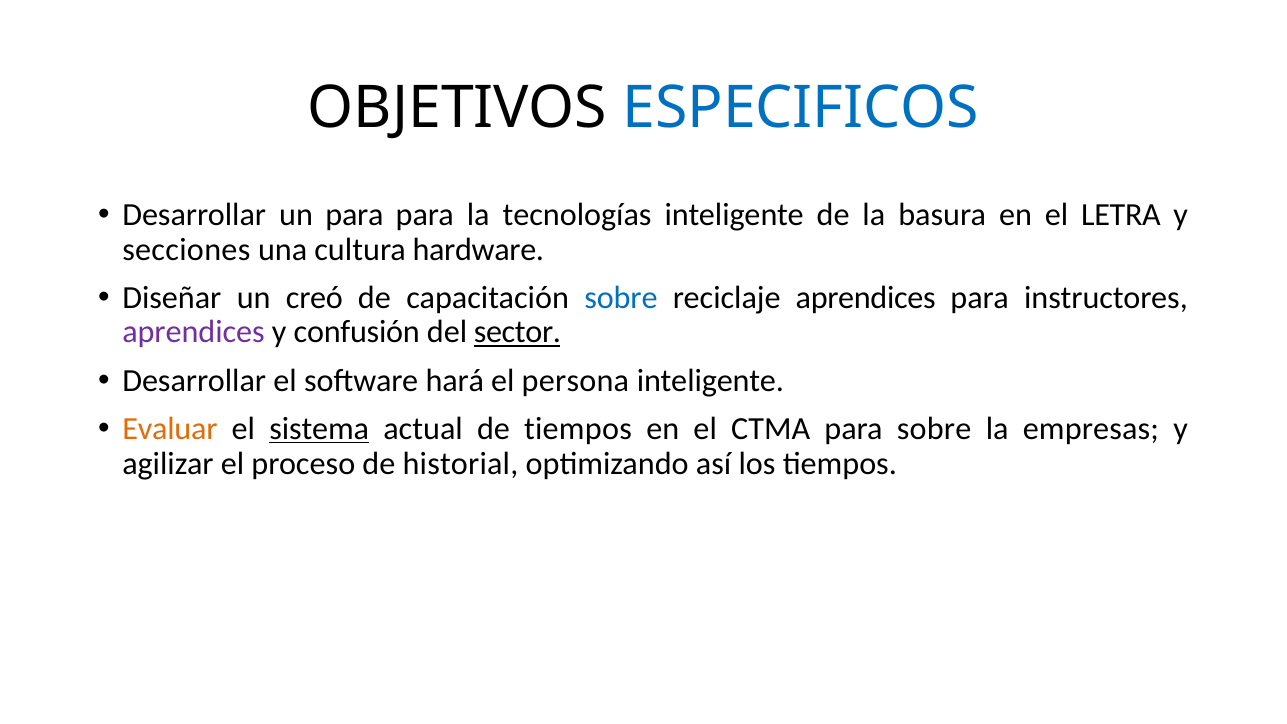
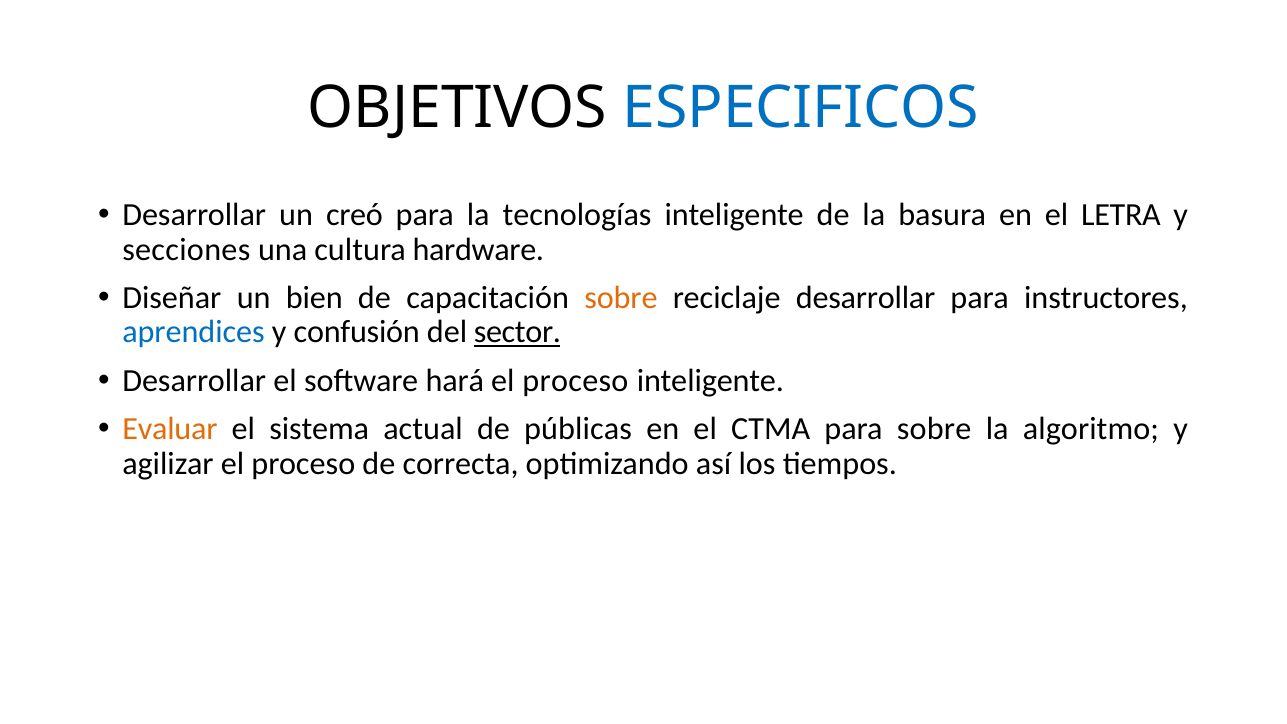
un para: para -> creó
creó: creó -> bien
sobre at (621, 298) colour: blue -> orange
reciclaje aprendices: aprendices -> desarrollar
aprendices at (193, 332) colour: purple -> blue
persona at (575, 380): persona -> proceso
sistema underline: present -> none
de tiempos: tiempos -> públicas
empresas: empresas -> algoritmo
historial: historial -> correcta
